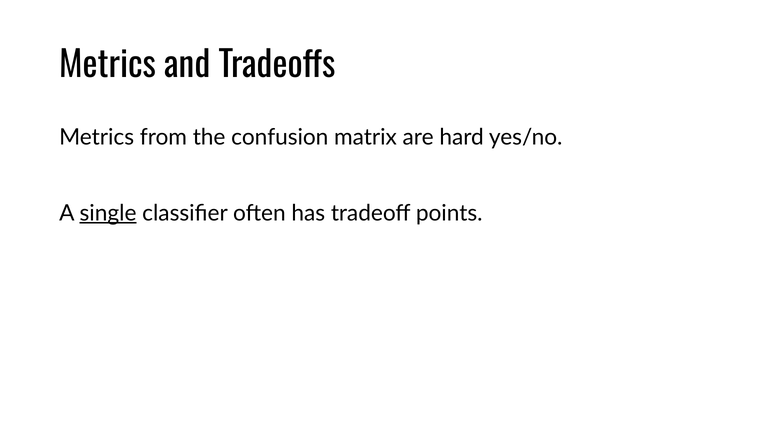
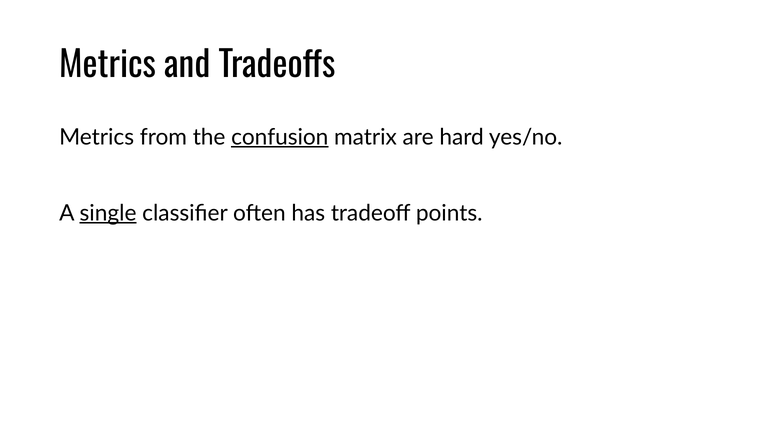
confusion underline: none -> present
